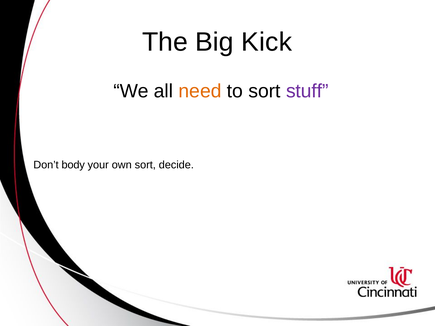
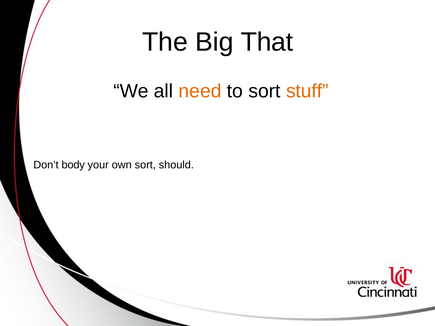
Kick: Kick -> That
stuff colour: purple -> orange
decide: decide -> should
